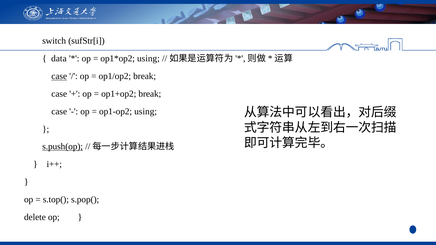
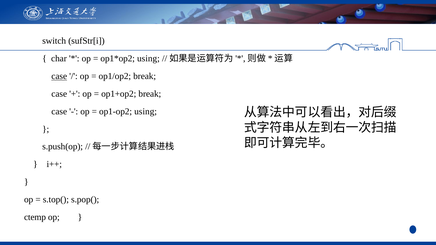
data: data -> char
s.push(op underline: present -> none
delete: delete -> ctemp
